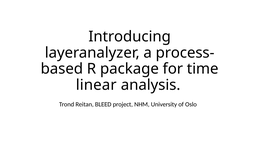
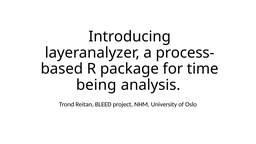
linear: linear -> being
